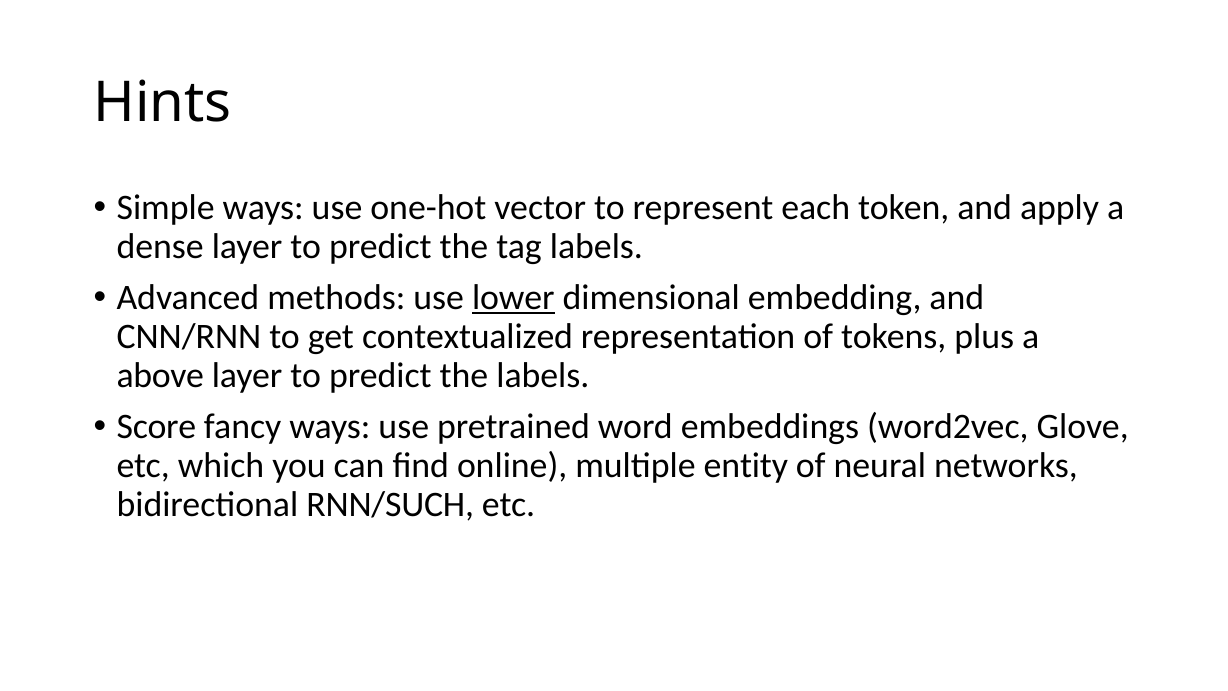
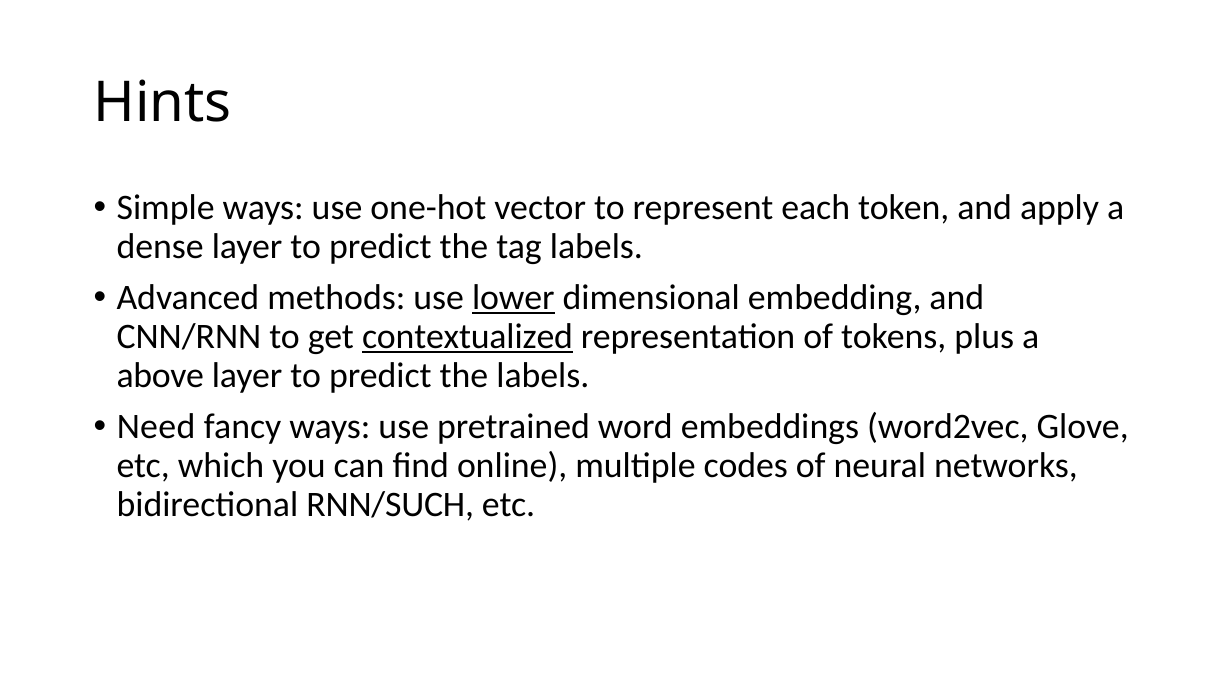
contextualized underline: none -> present
Score: Score -> Need
entity: entity -> codes
